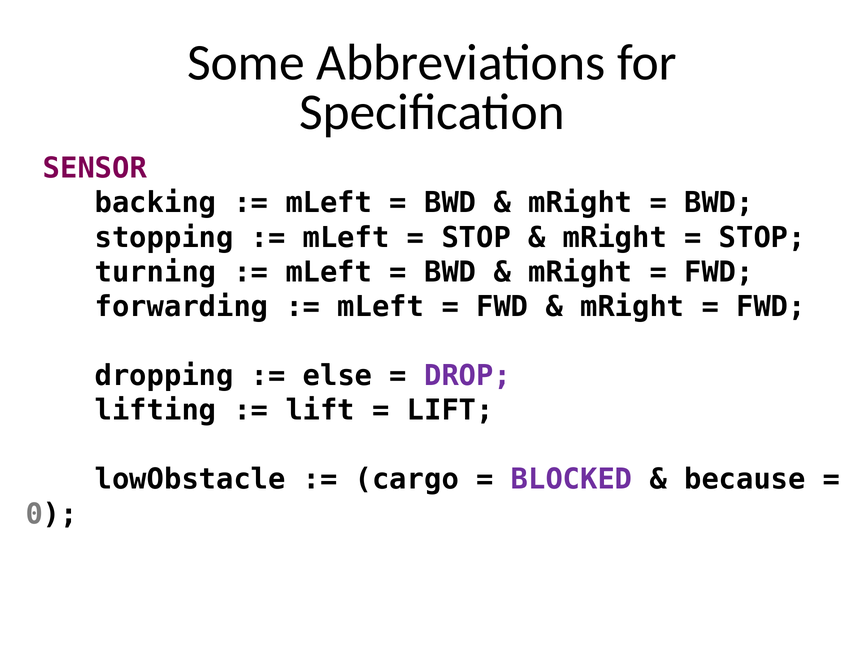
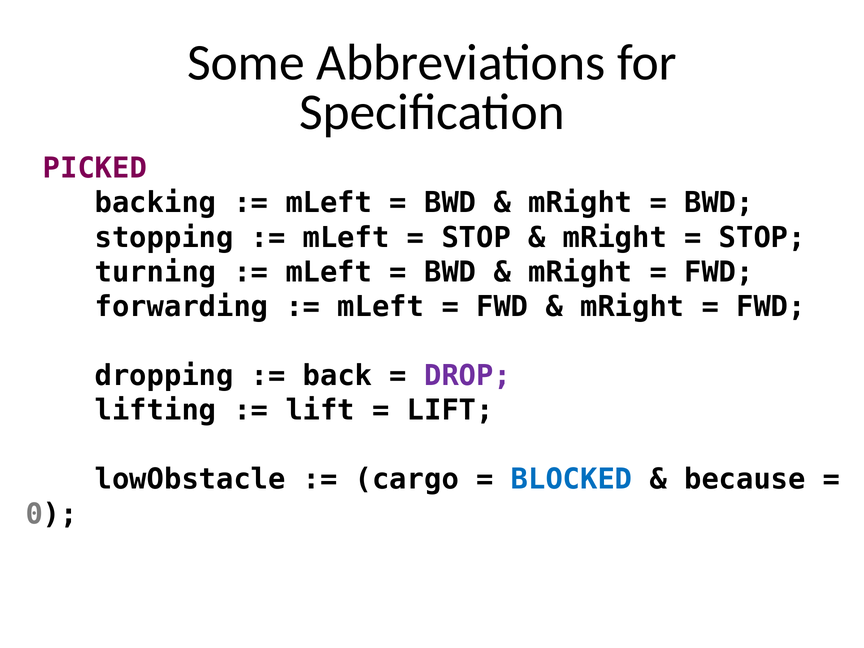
SENSOR: SENSOR -> PICKED
else: else -> back
BLOCKED colour: purple -> blue
